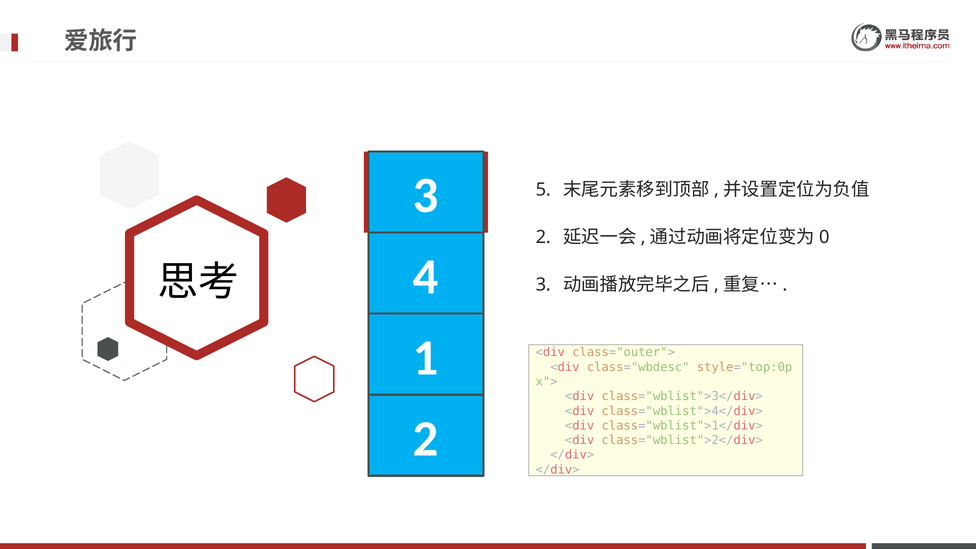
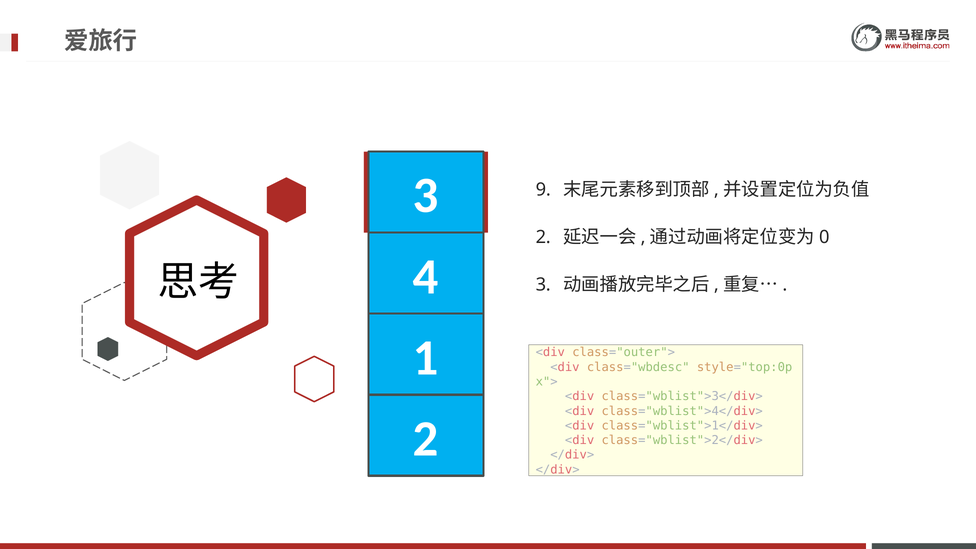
5: 5 -> 9
